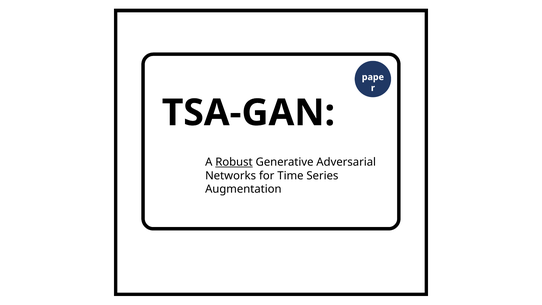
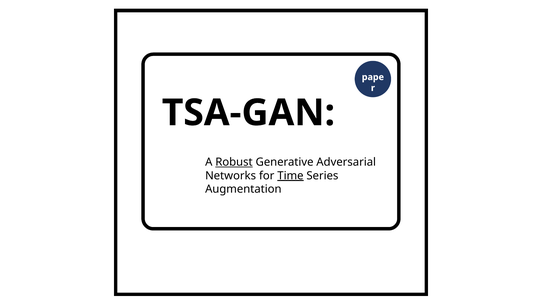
Time underline: none -> present
